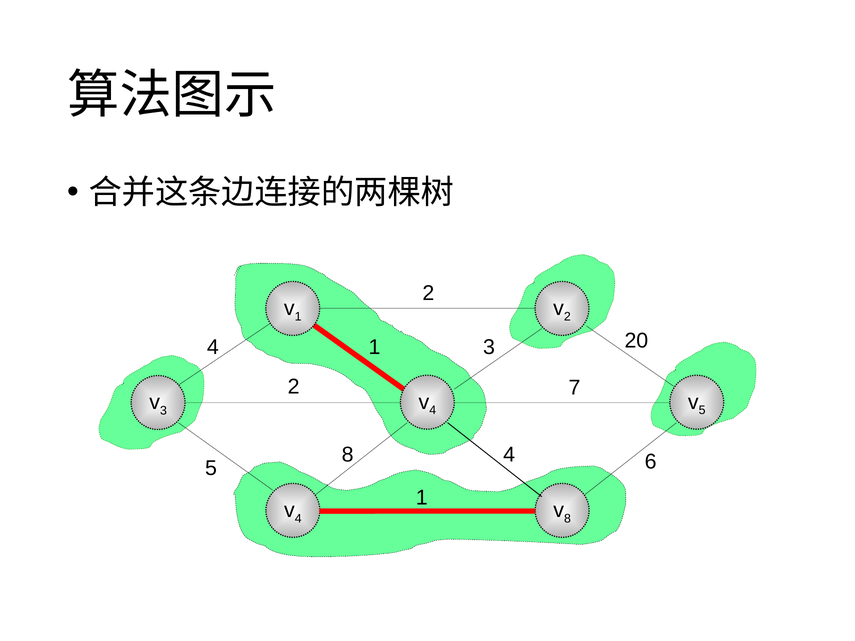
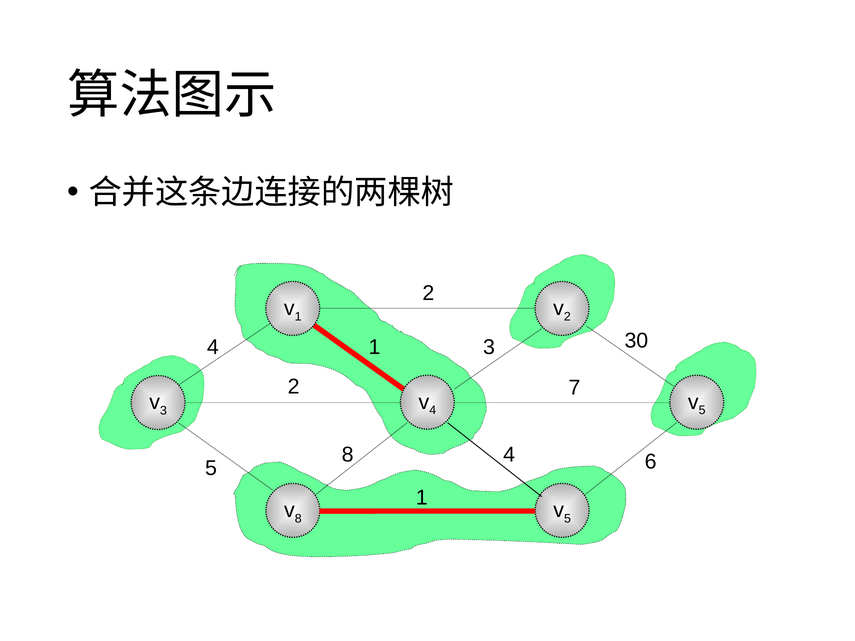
20: 20 -> 30
4 at (298, 519): 4 -> 8
8 at (567, 519): 8 -> 5
